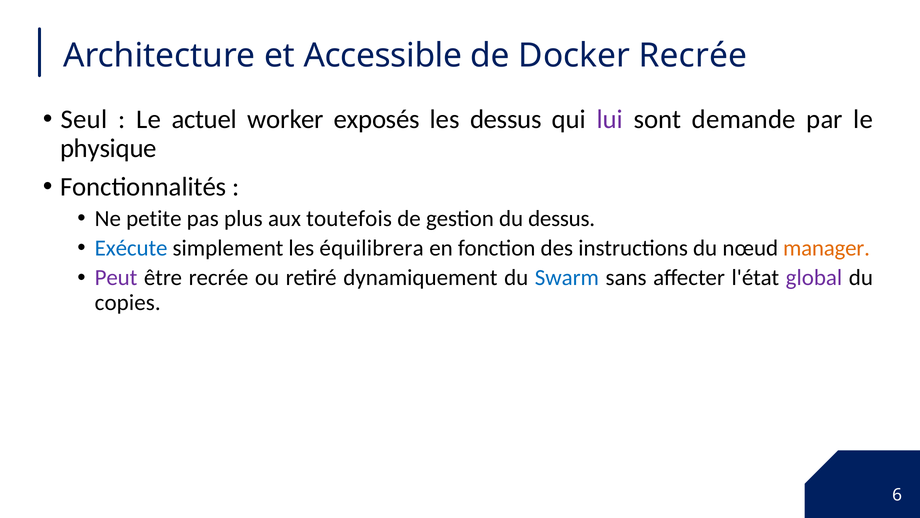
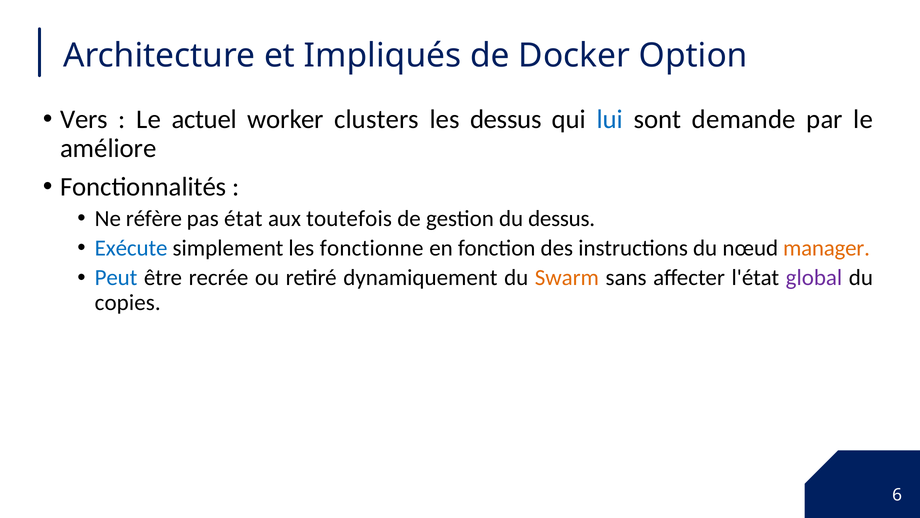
Accessible: Accessible -> Impliqués
Docker Recrée: Recrée -> Option
Seul: Seul -> Vers
exposés: exposés -> clusters
lui colour: purple -> blue
physique: physique -> améliore
petite: petite -> réfère
plus: plus -> état
équilibrera: équilibrera -> fonctionne
Peut colour: purple -> blue
Swarm colour: blue -> orange
